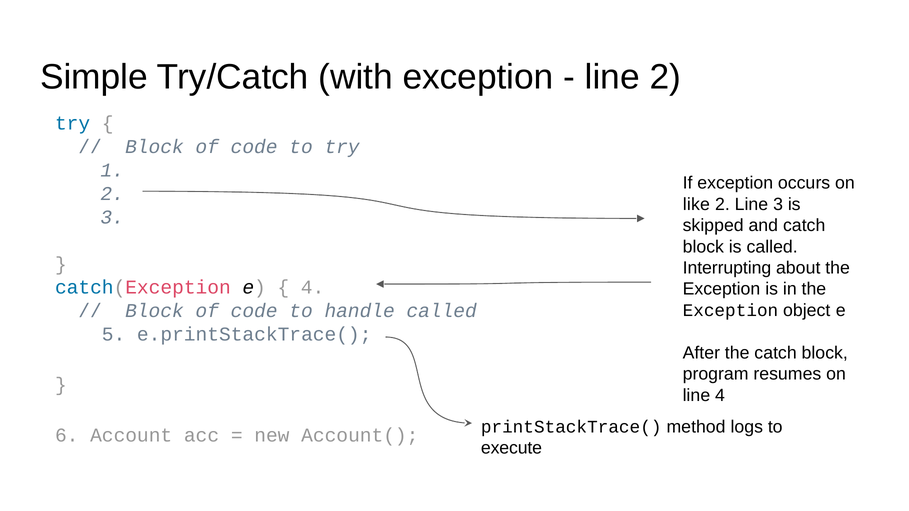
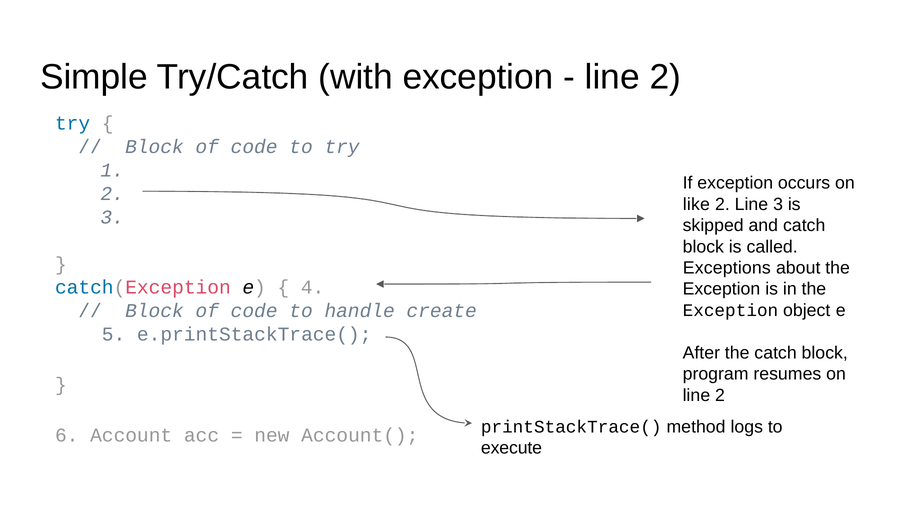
Interrupting: Interrupting -> Exceptions
handle called: called -> create
4 at (720, 395): 4 -> 2
